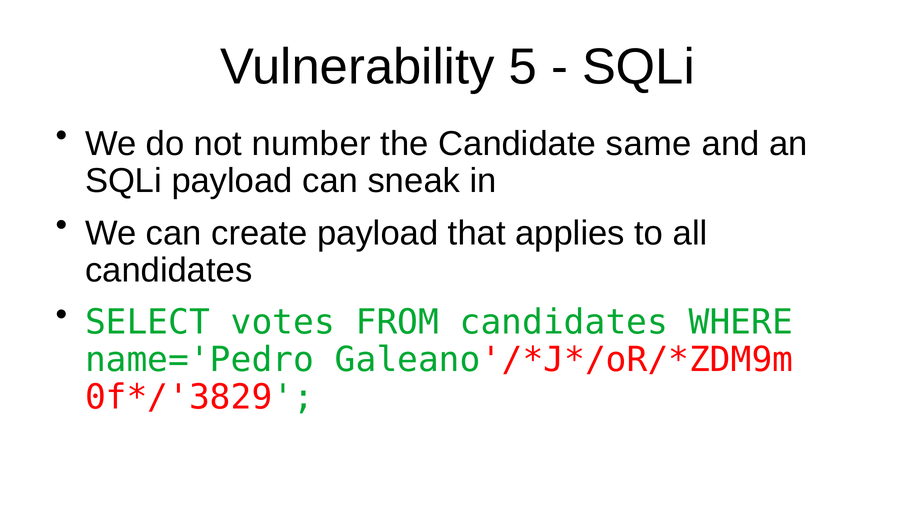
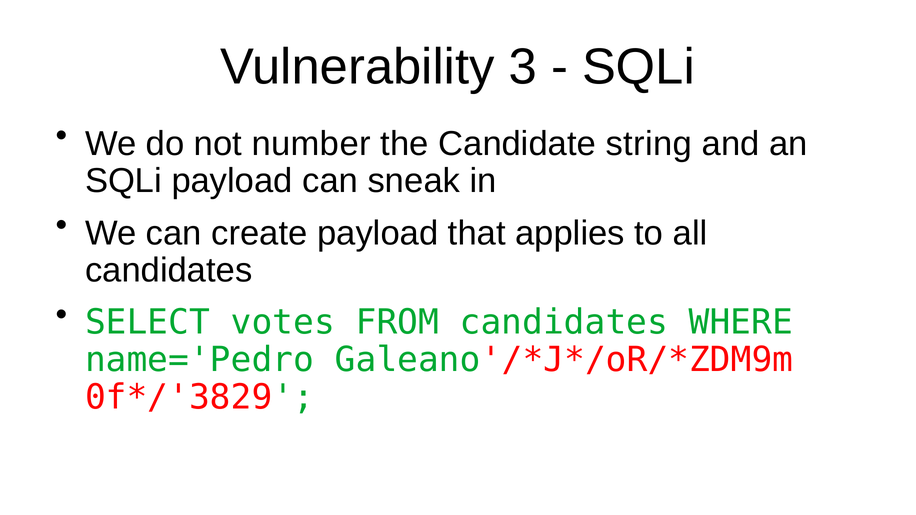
5: 5 -> 3
same: same -> string
